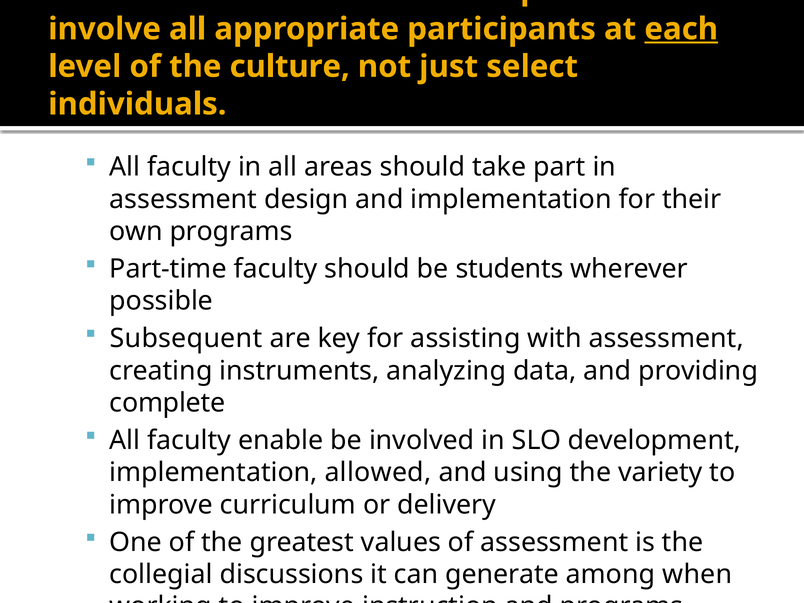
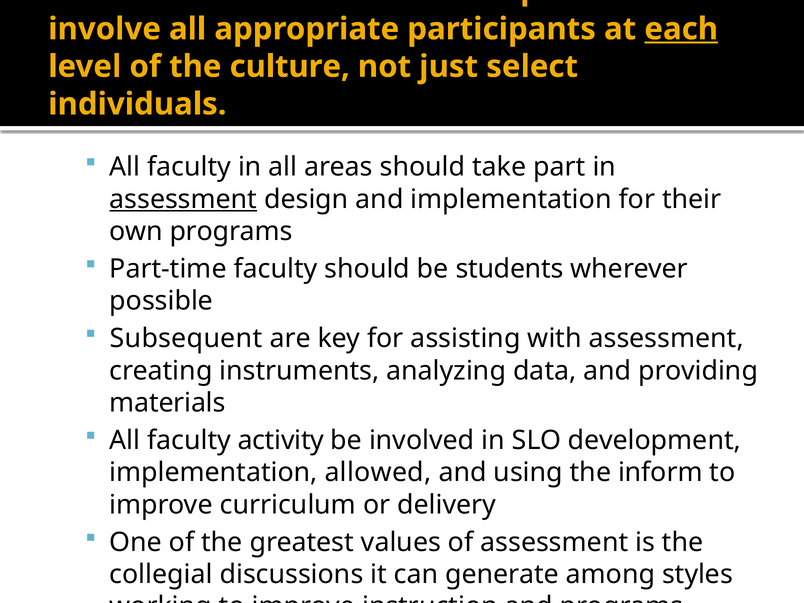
assessment at (183, 199) underline: none -> present
complete: complete -> materials
enable: enable -> activity
variety: variety -> inform
when: when -> styles
